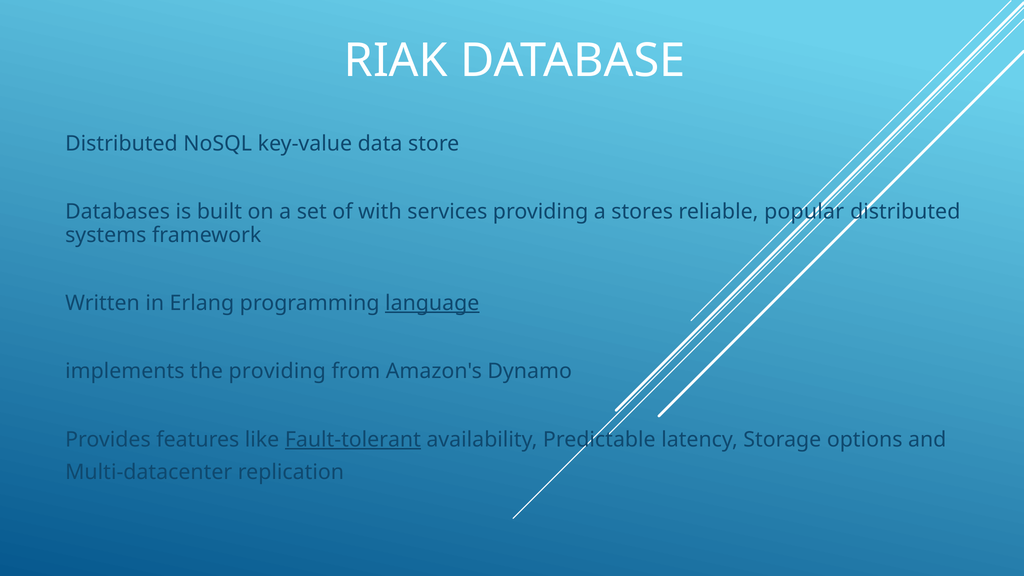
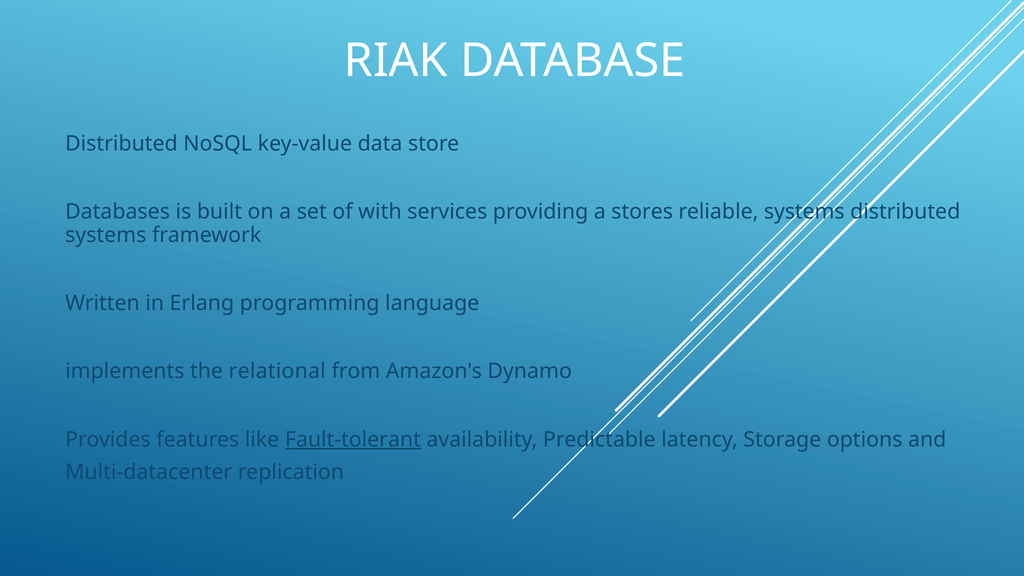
reliable popular: popular -> systems
language underline: present -> none
the providing: providing -> relational
